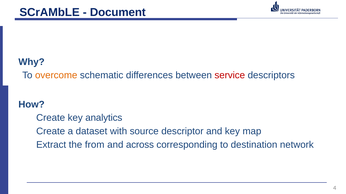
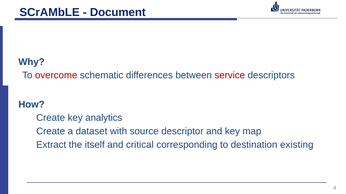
overcome colour: orange -> red
from: from -> itself
across: across -> critical
network: network -> existing
